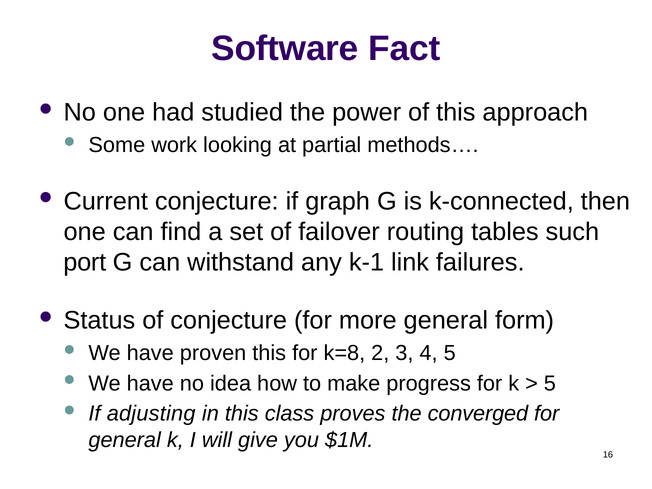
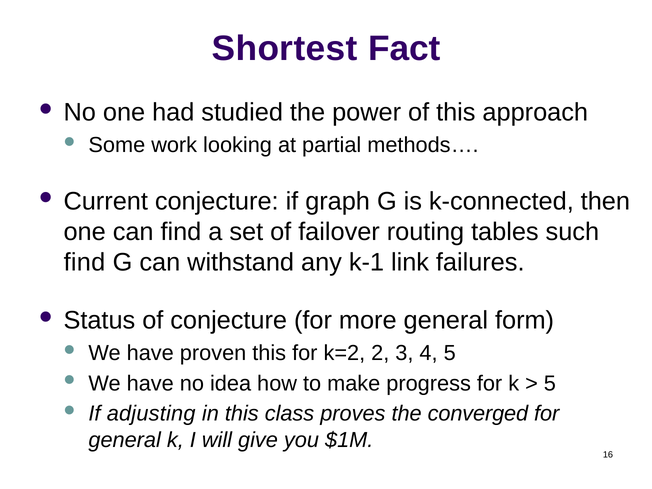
Software: Software -> Shortest
port at (85, 262): port -> find
k=8: k=8 -> k=2
